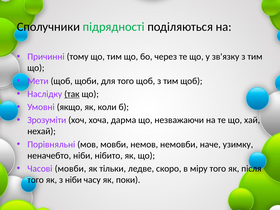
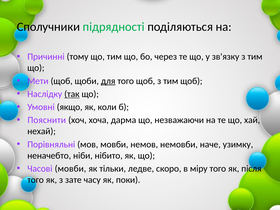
для underline: none -> present
Зрозуміти: Зрозуміти -> Пояснити
з ніби: ніби -> зате
